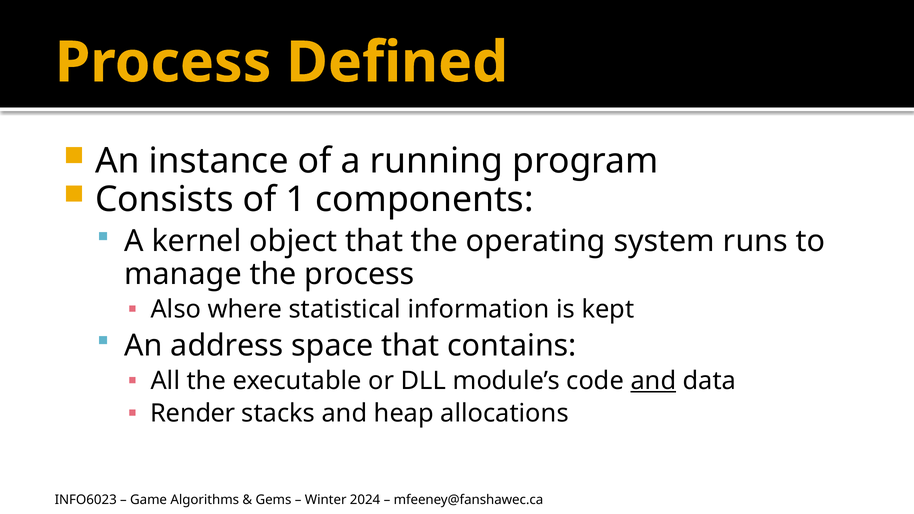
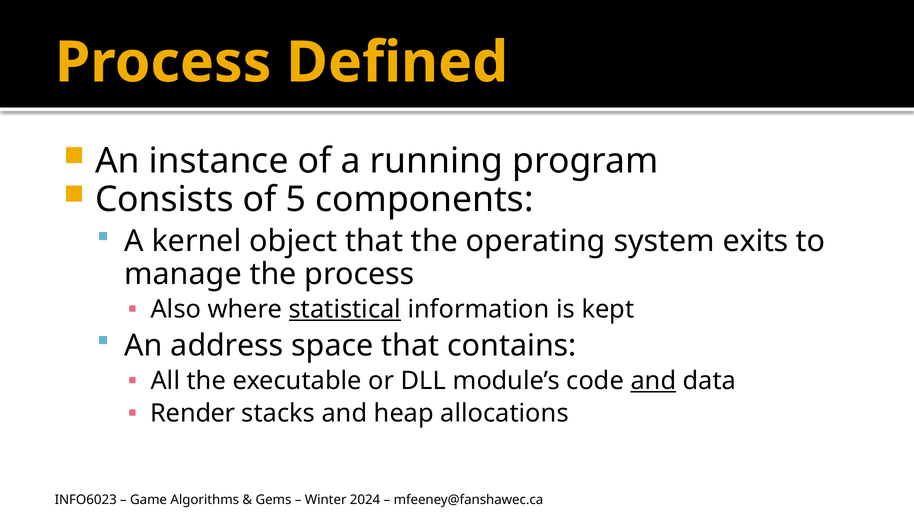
1: 1 -> 5
runs: runs -> exits
statistical underline: none -> present
